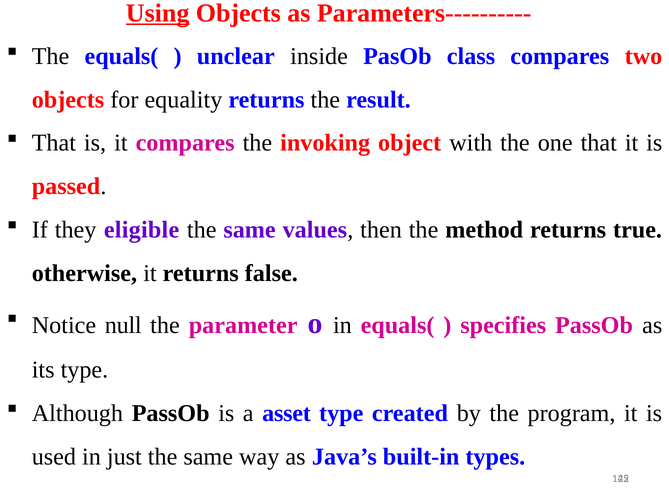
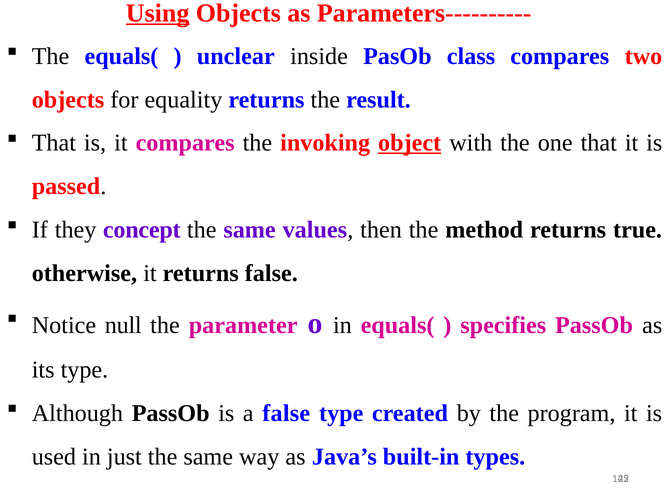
object underline: none -> present
eligible: eligible -> concept
a asset: asset -> false
